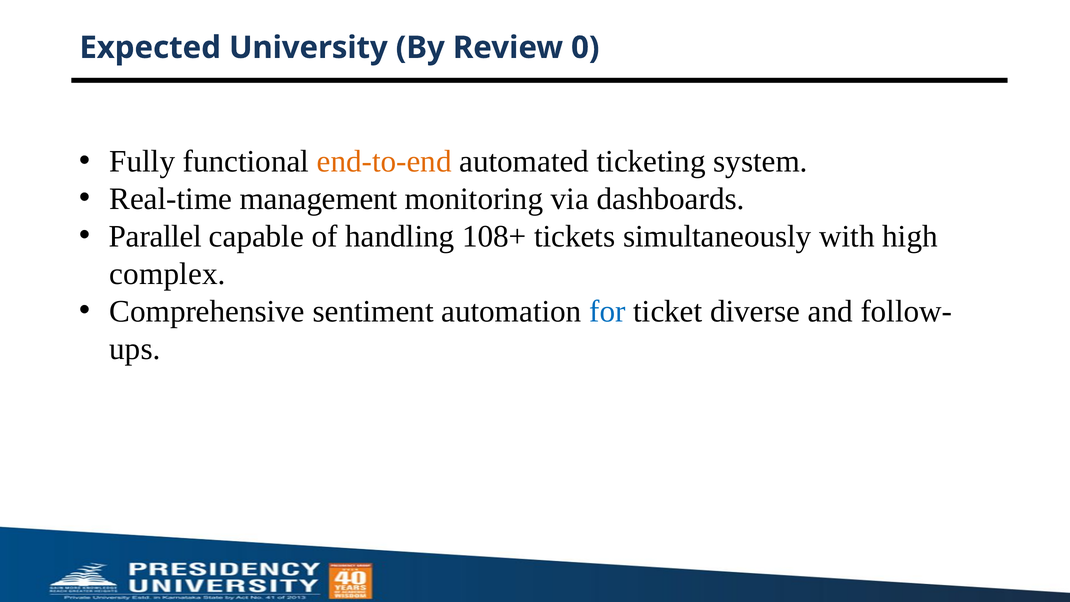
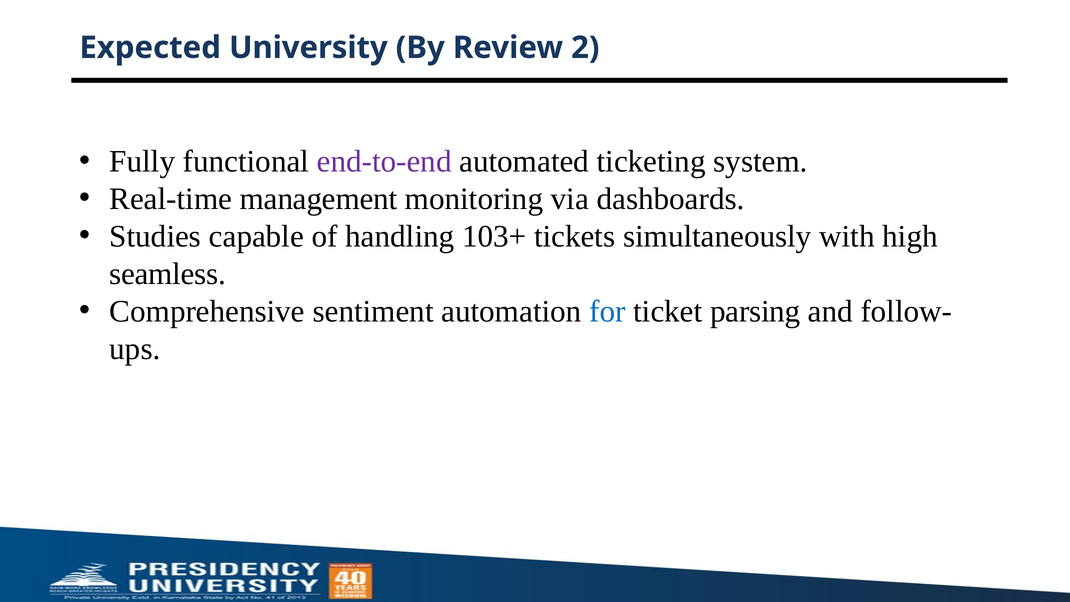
0: 0 -> 2
end-to-end colour: orange -> purple
Parallel: Parallel -> Studies
108+: 108+ -> 103+
complex: complex -> seamless
diverse: diverse -> parsing
